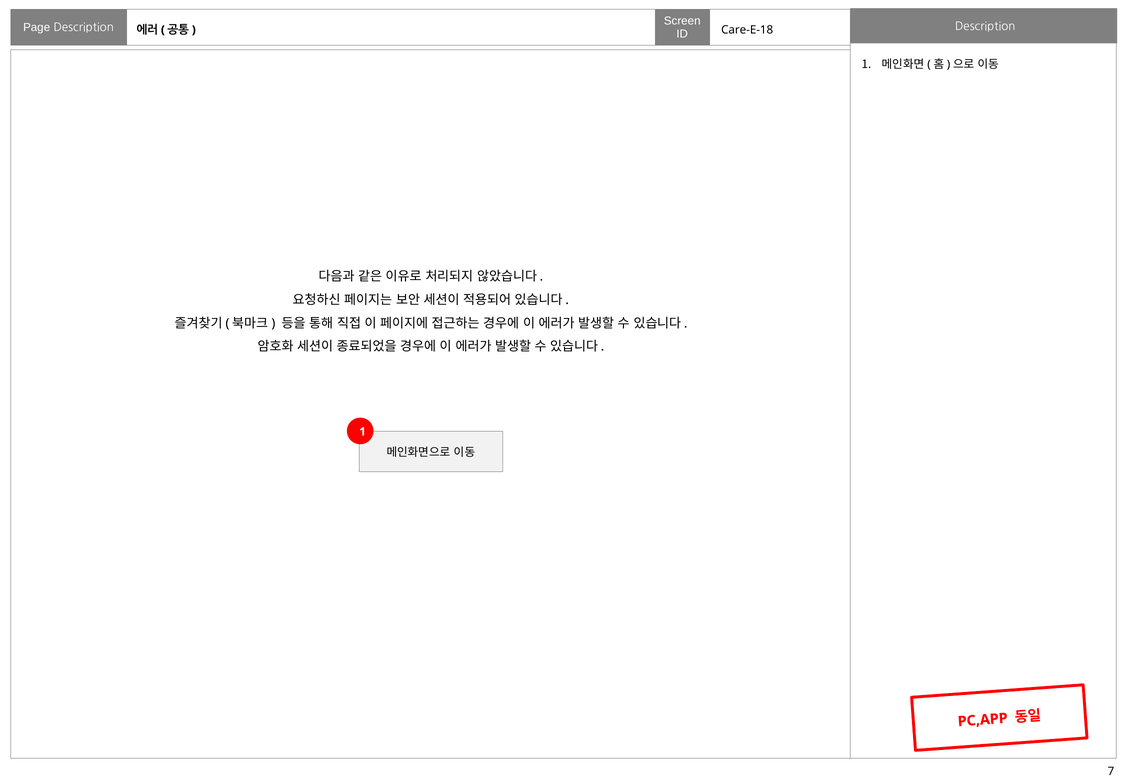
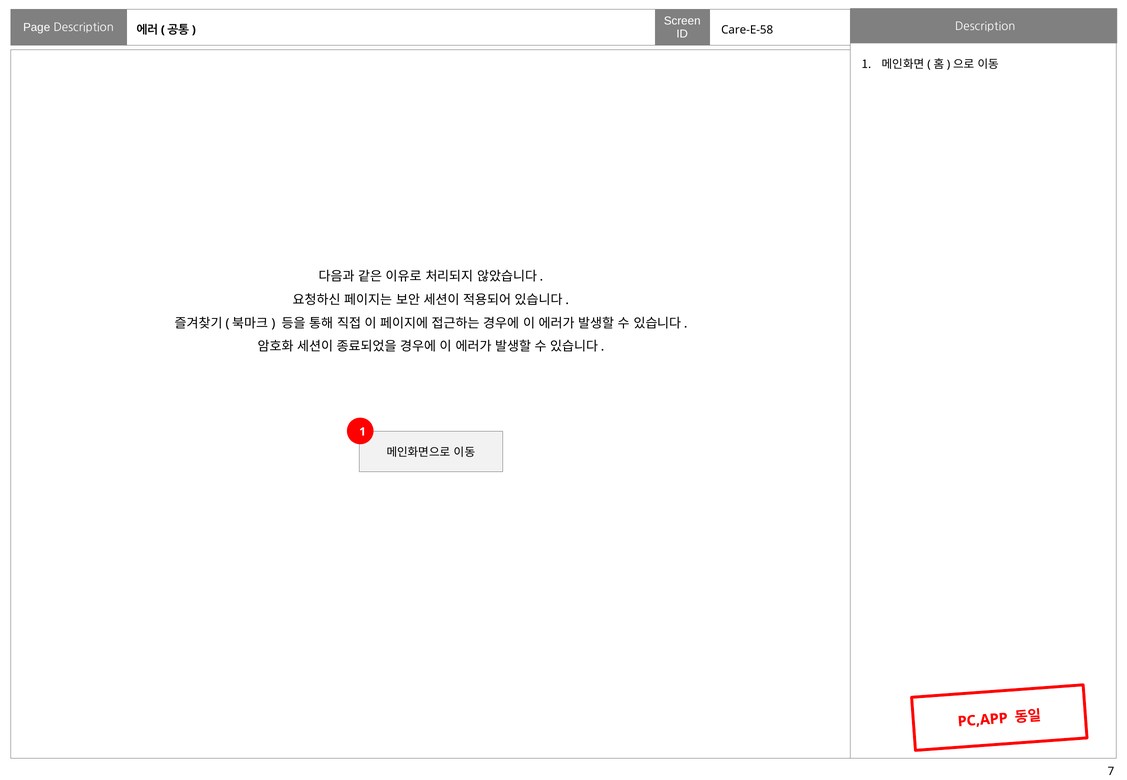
Care-E-18: Care-E-18 -> Care-E-58
